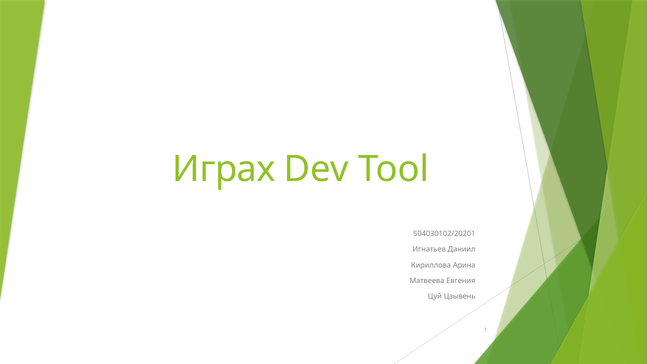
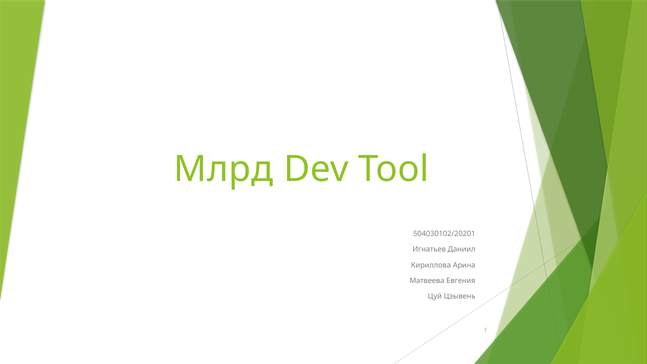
Играх: Играх -> Млрд
